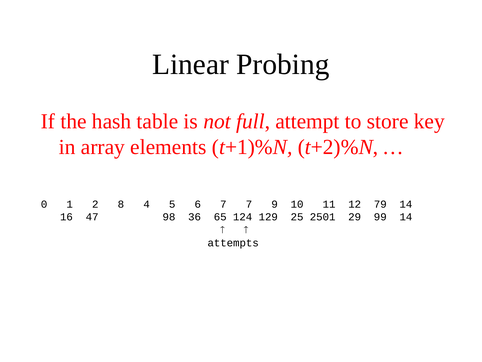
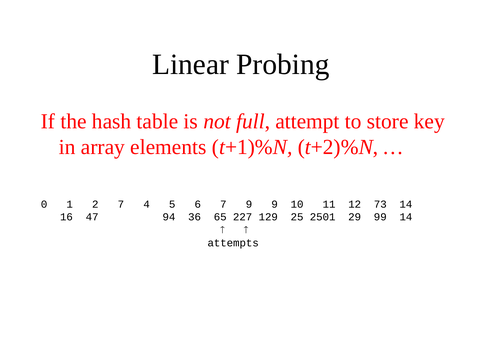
2 8: 8 -> 7
7 7: 7 -> 9
79: 79 -> 73
98: 98 -> 94
124: 124 -> 227
